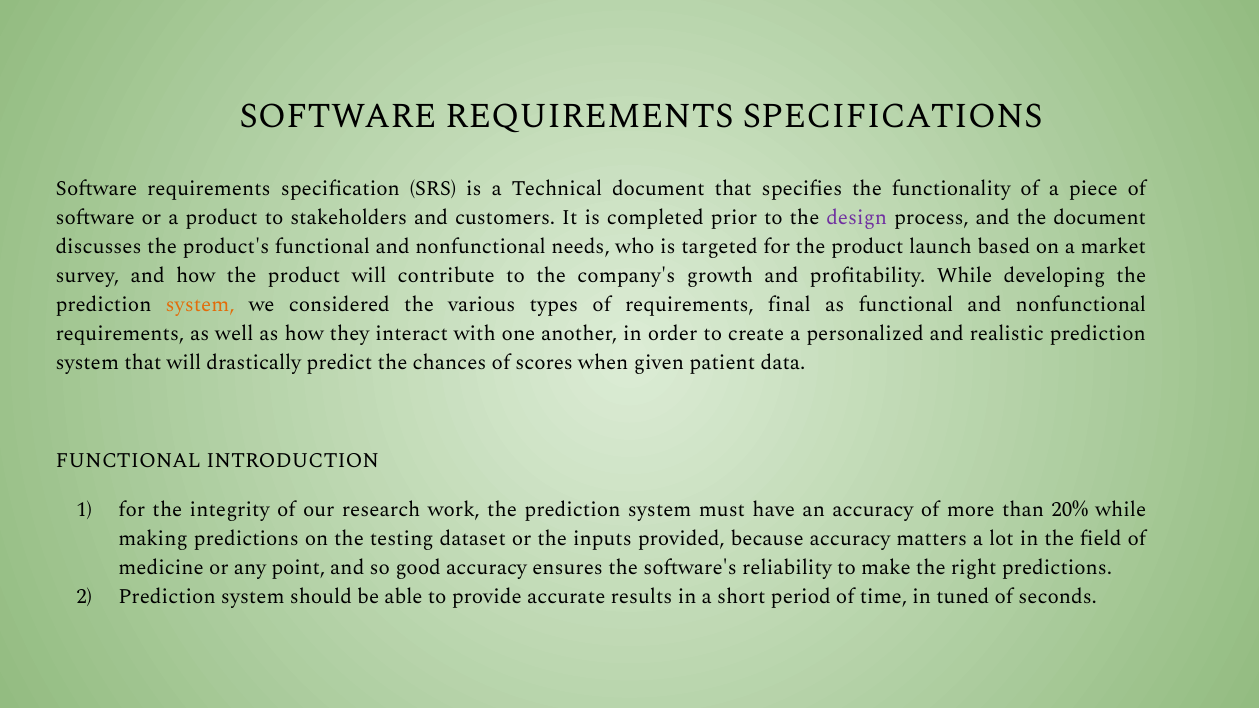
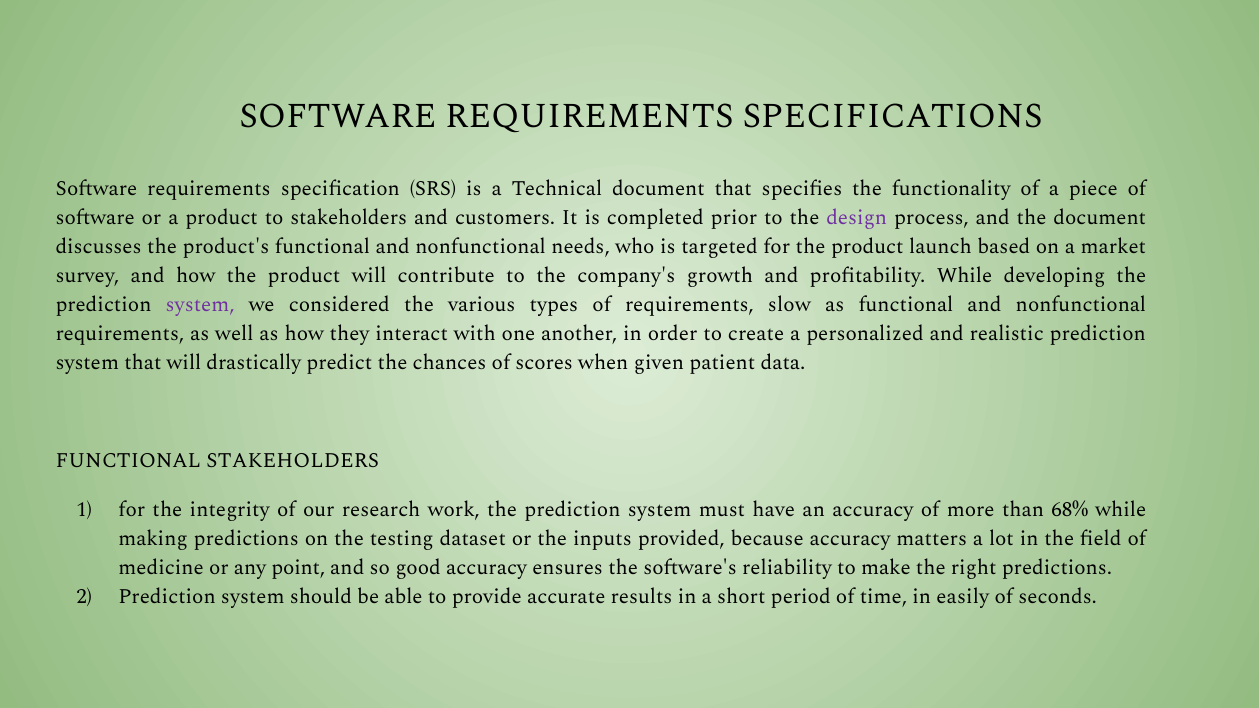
system at (200, 305) colour: orange -> purple
final: final -> slow
FUNCTIONAL INTRODUCTION: INTRODUCTION -> STAKEHOLDERS
20%: 20% -> 68%
tuned: tuned -> easily
